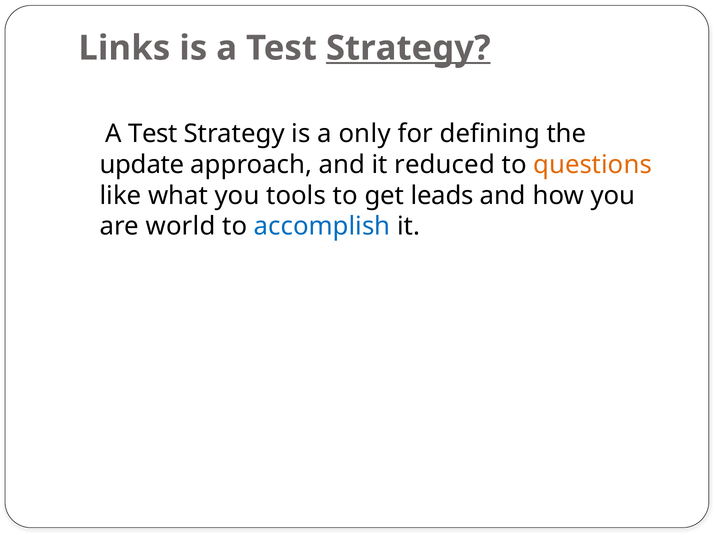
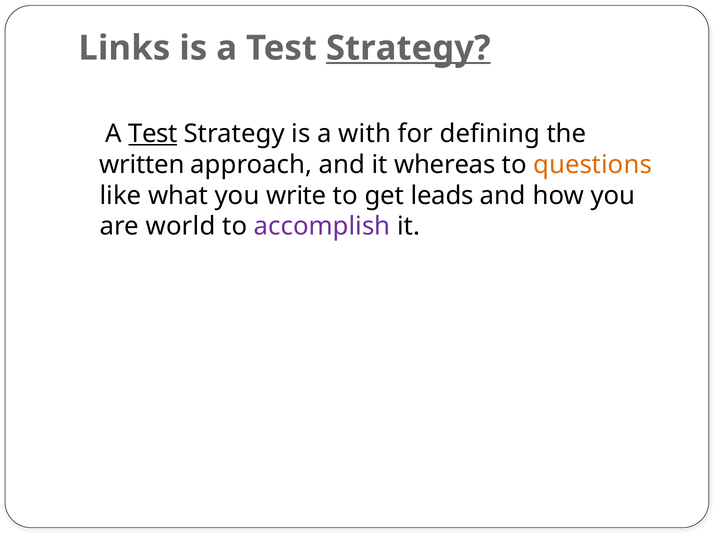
Test at (153, 134) underline: none -> present
only: only -> with
update: update -> written
reduced: reduced -> whereas
tools: tools -> write
accomplish colour: blue -> purple
